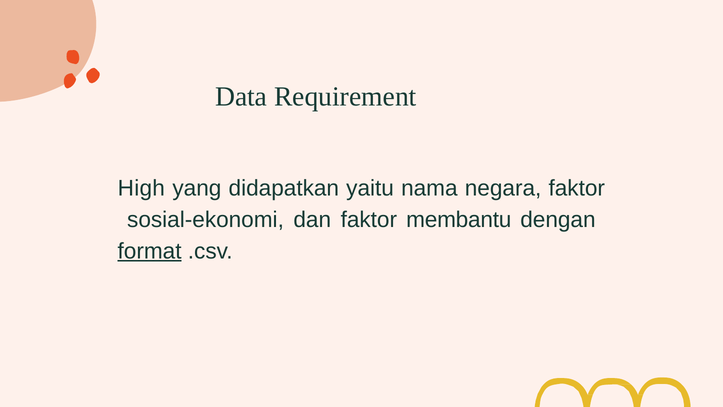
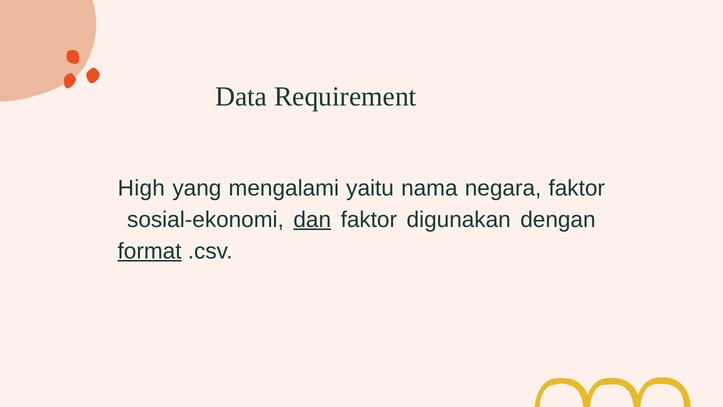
didapatkan: didapatkan -> mengalami
dan underline: none -> present
membantu: membantu -> digunakan
